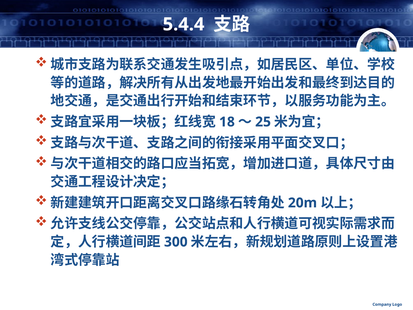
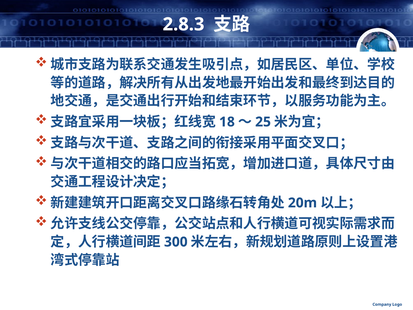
5.4.4: 5.4.4 -> 2.8.3
